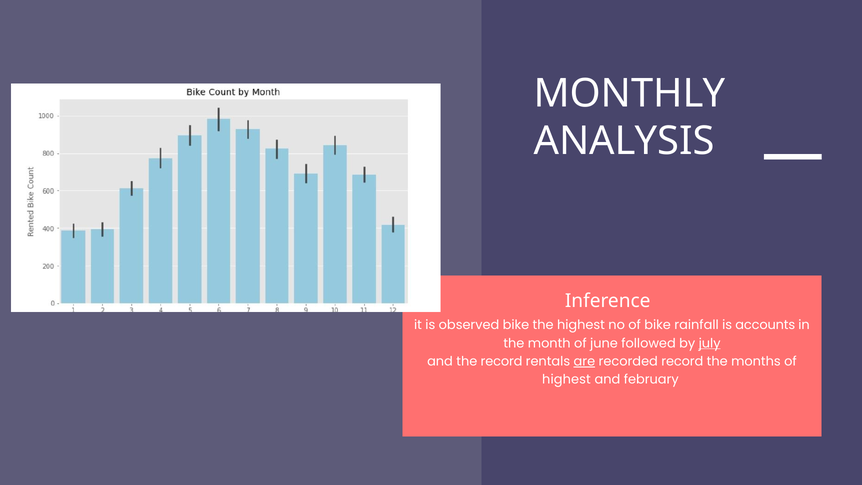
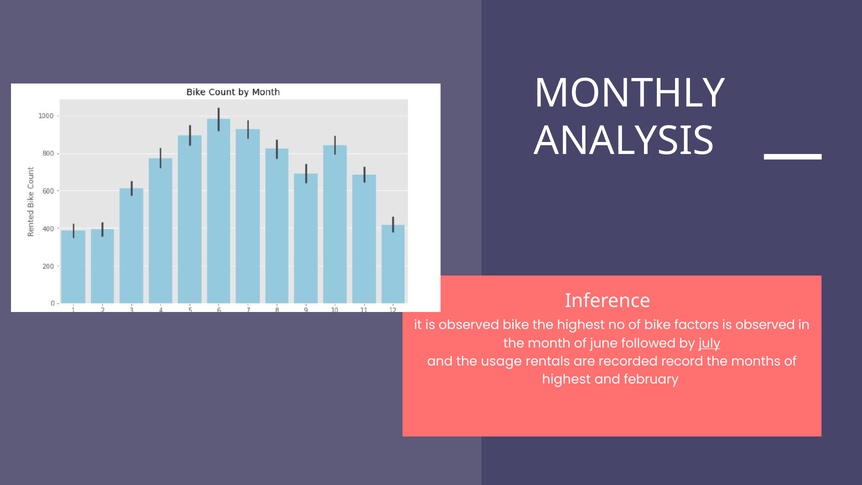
rainfall: rainfall -> factors
accounts at (765, 325): accounts -> observed
the record: record -> usage
are underline: present -> none
